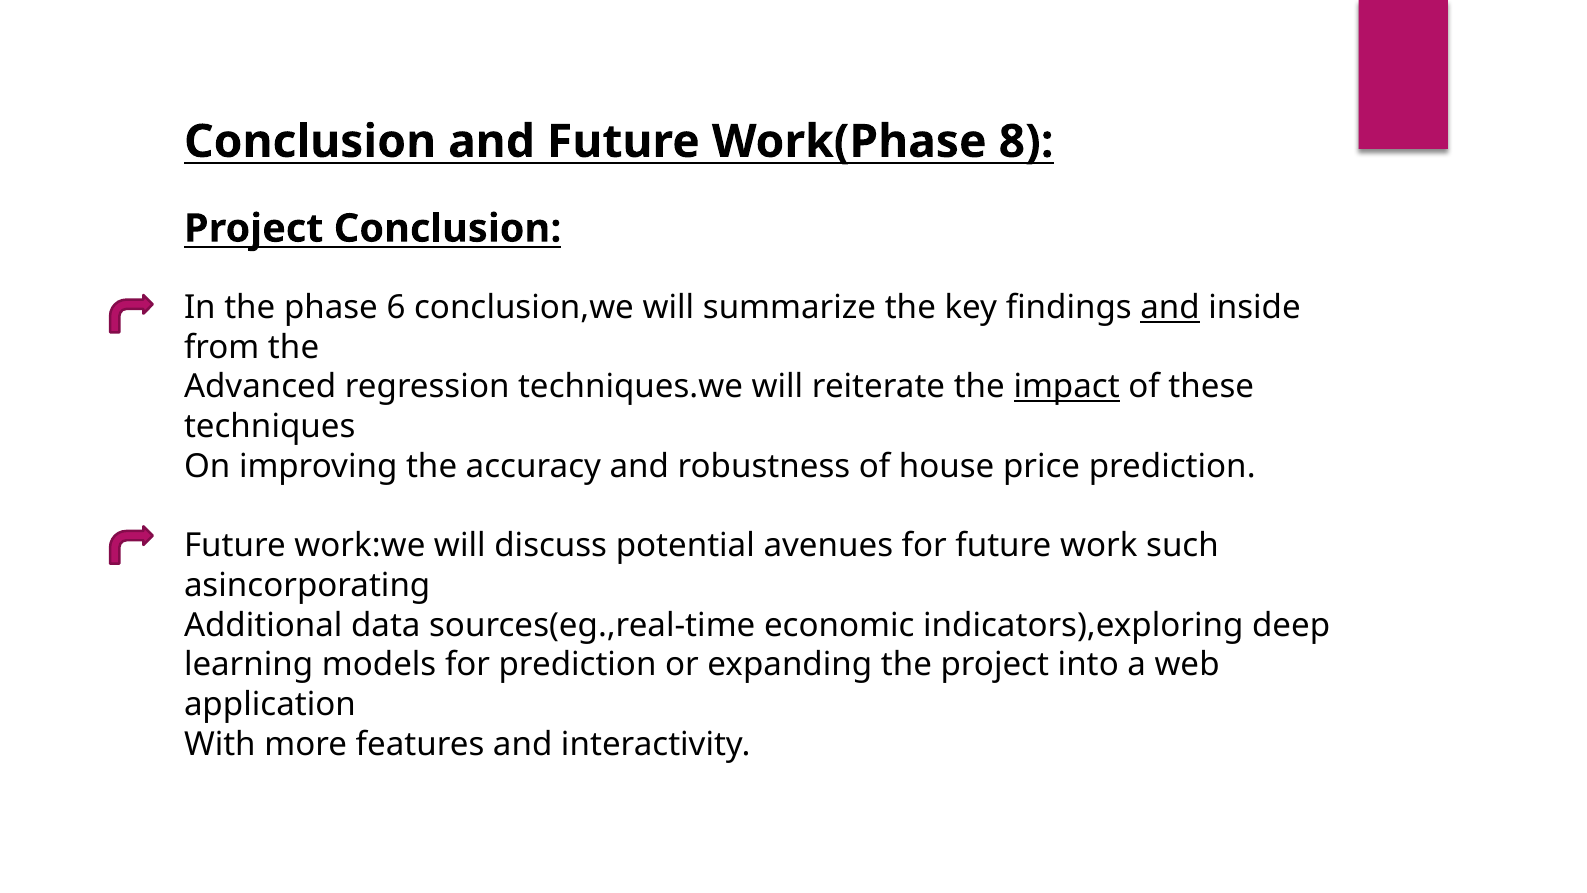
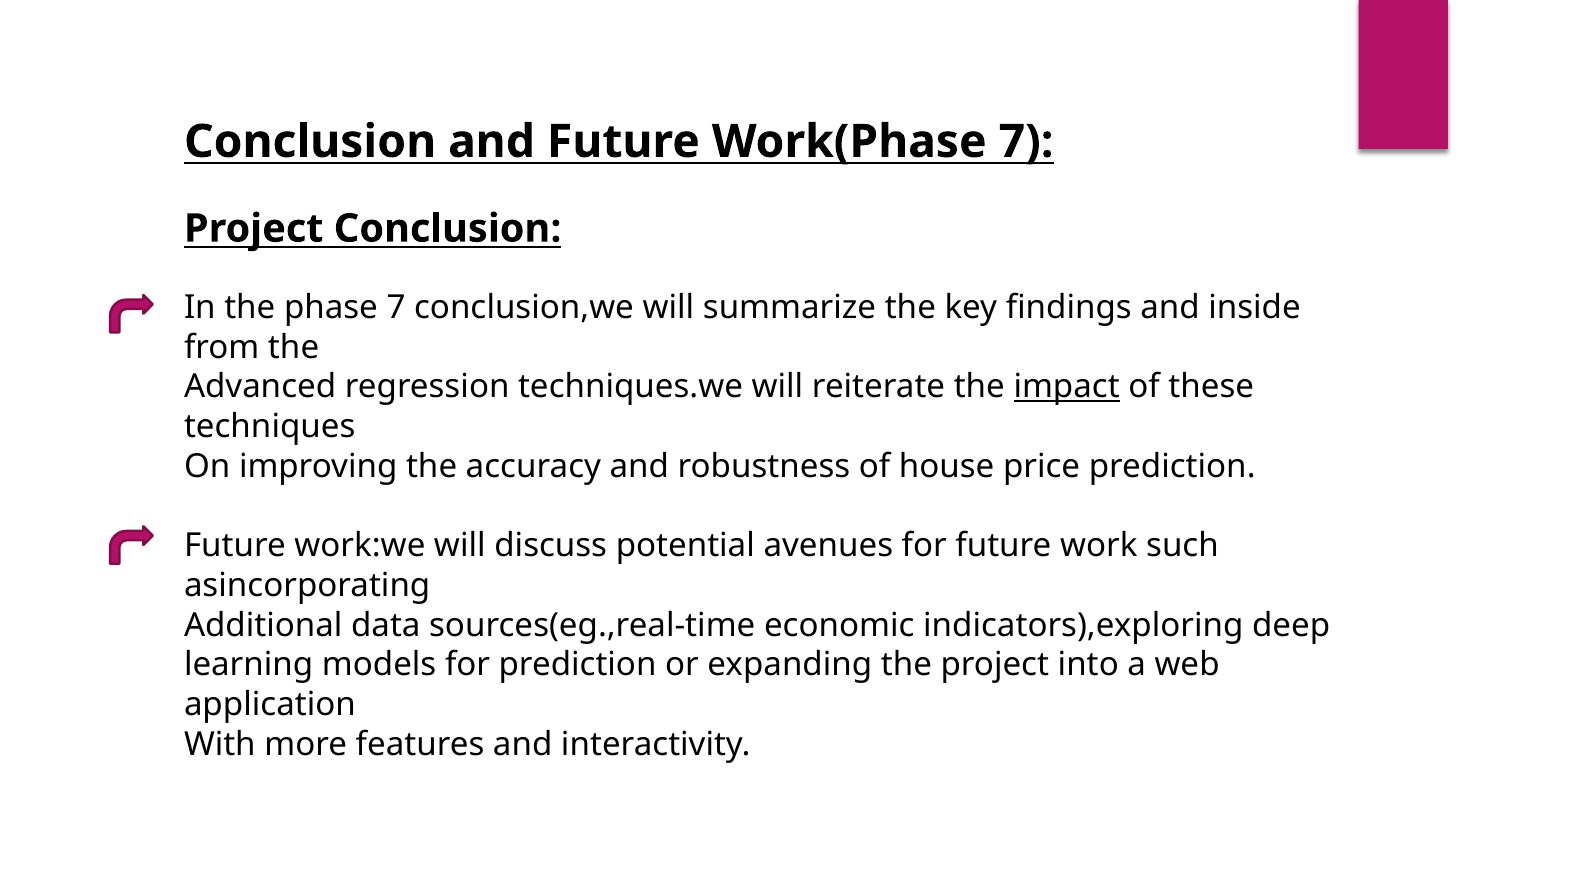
Work(Phase 8: 8 -> 7
phase 6: 6 -> 7
and at (1170, 307) underline: present -> none
